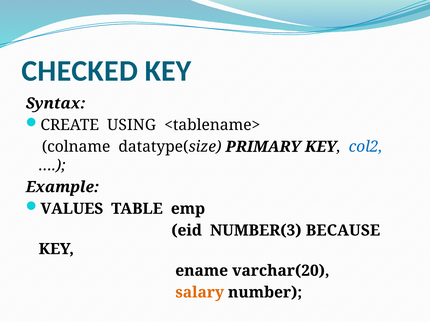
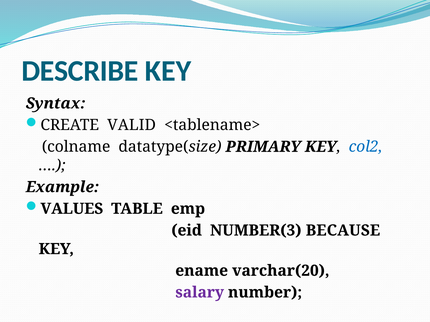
CHECKED: CHECKED -> DESCRIBE
USING: USING -> VALID
salary colour: orange -> purple
